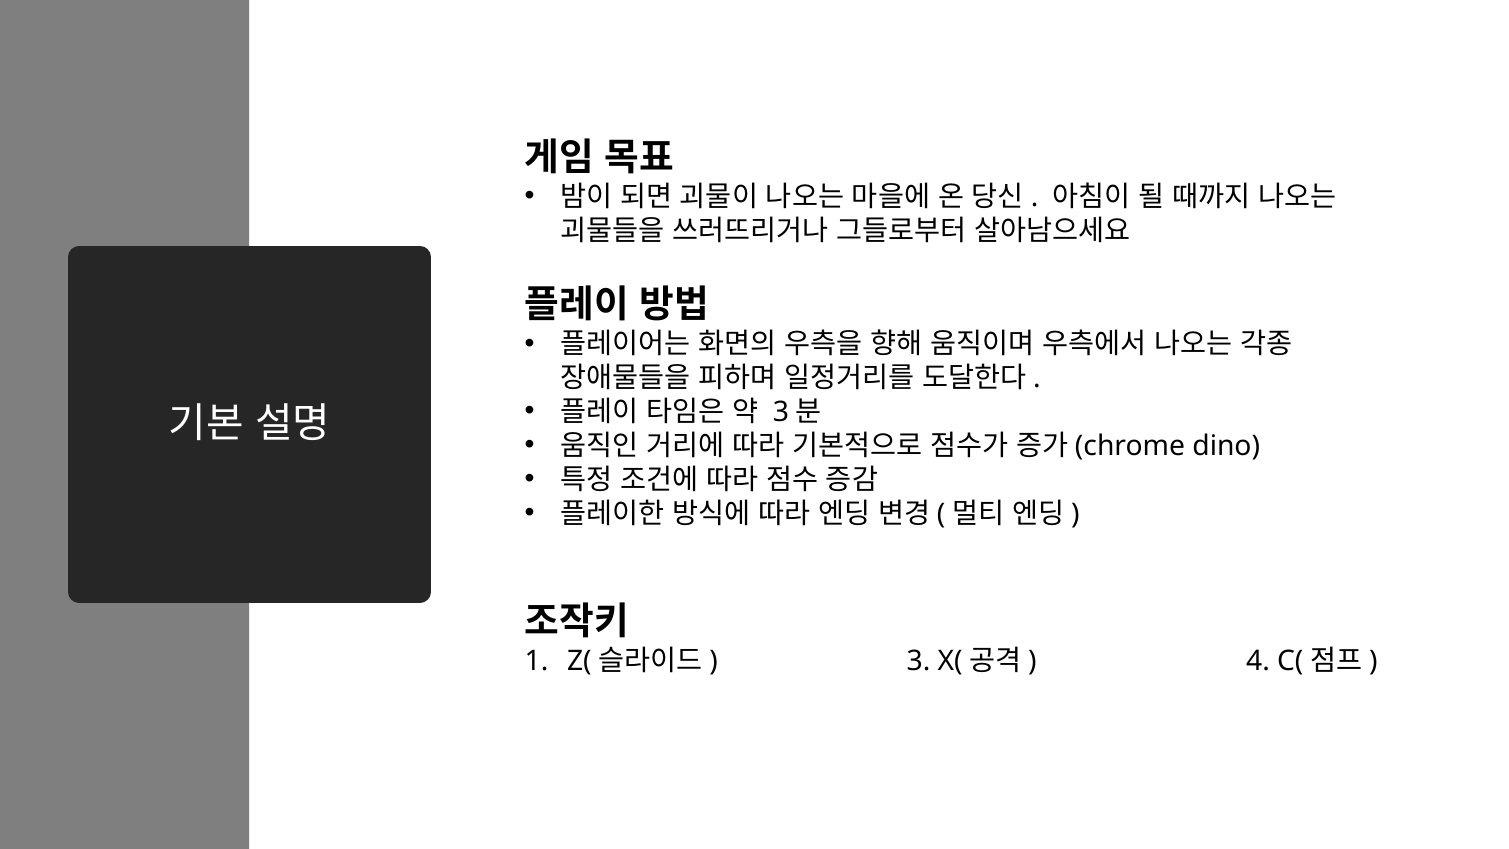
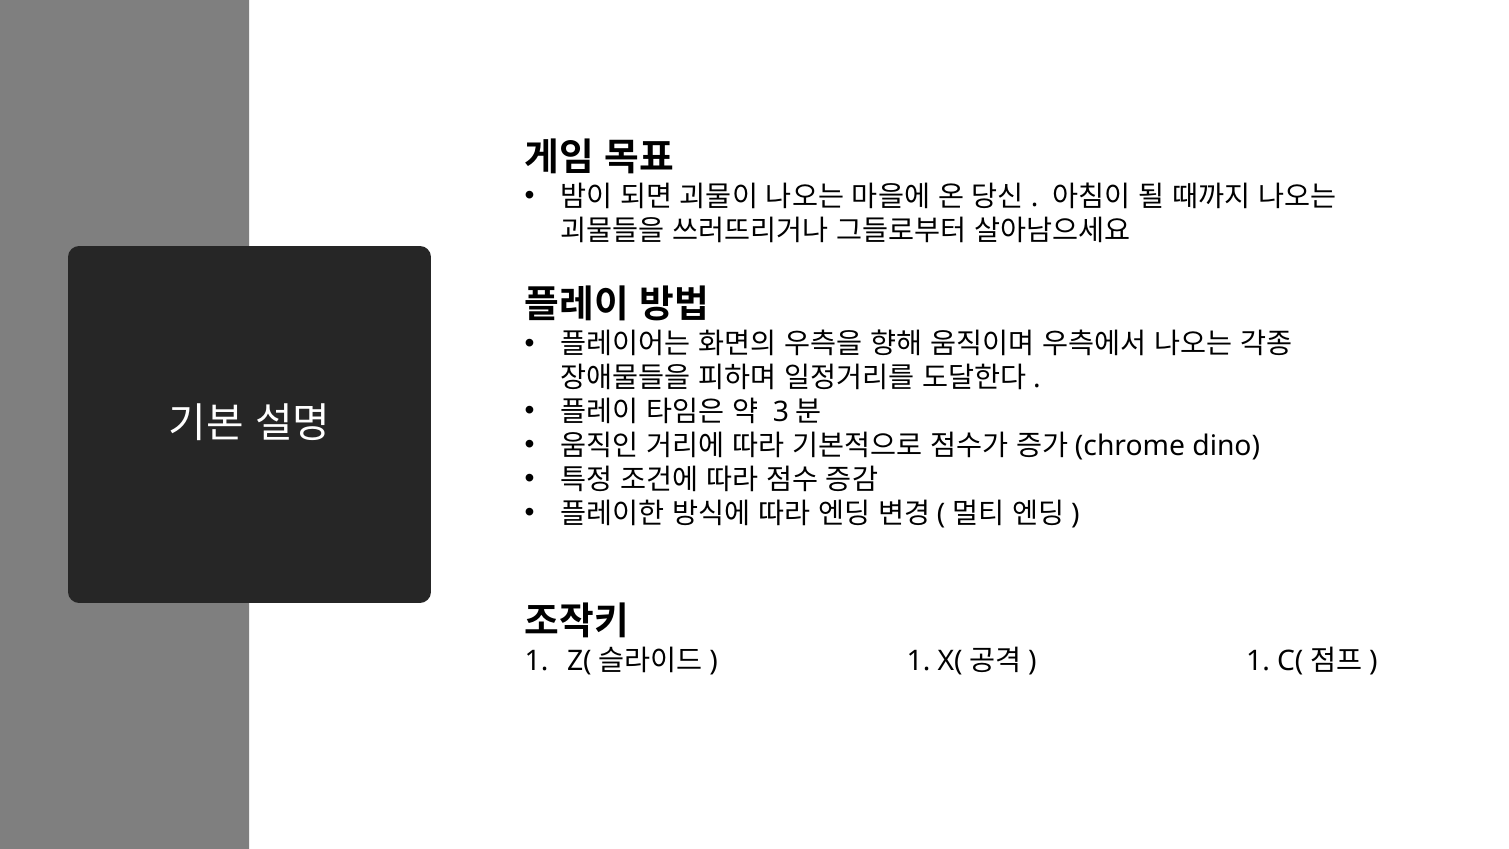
3 at (918, 661): 3 -> 1
4 at (1258, 661): 4 -> 1
